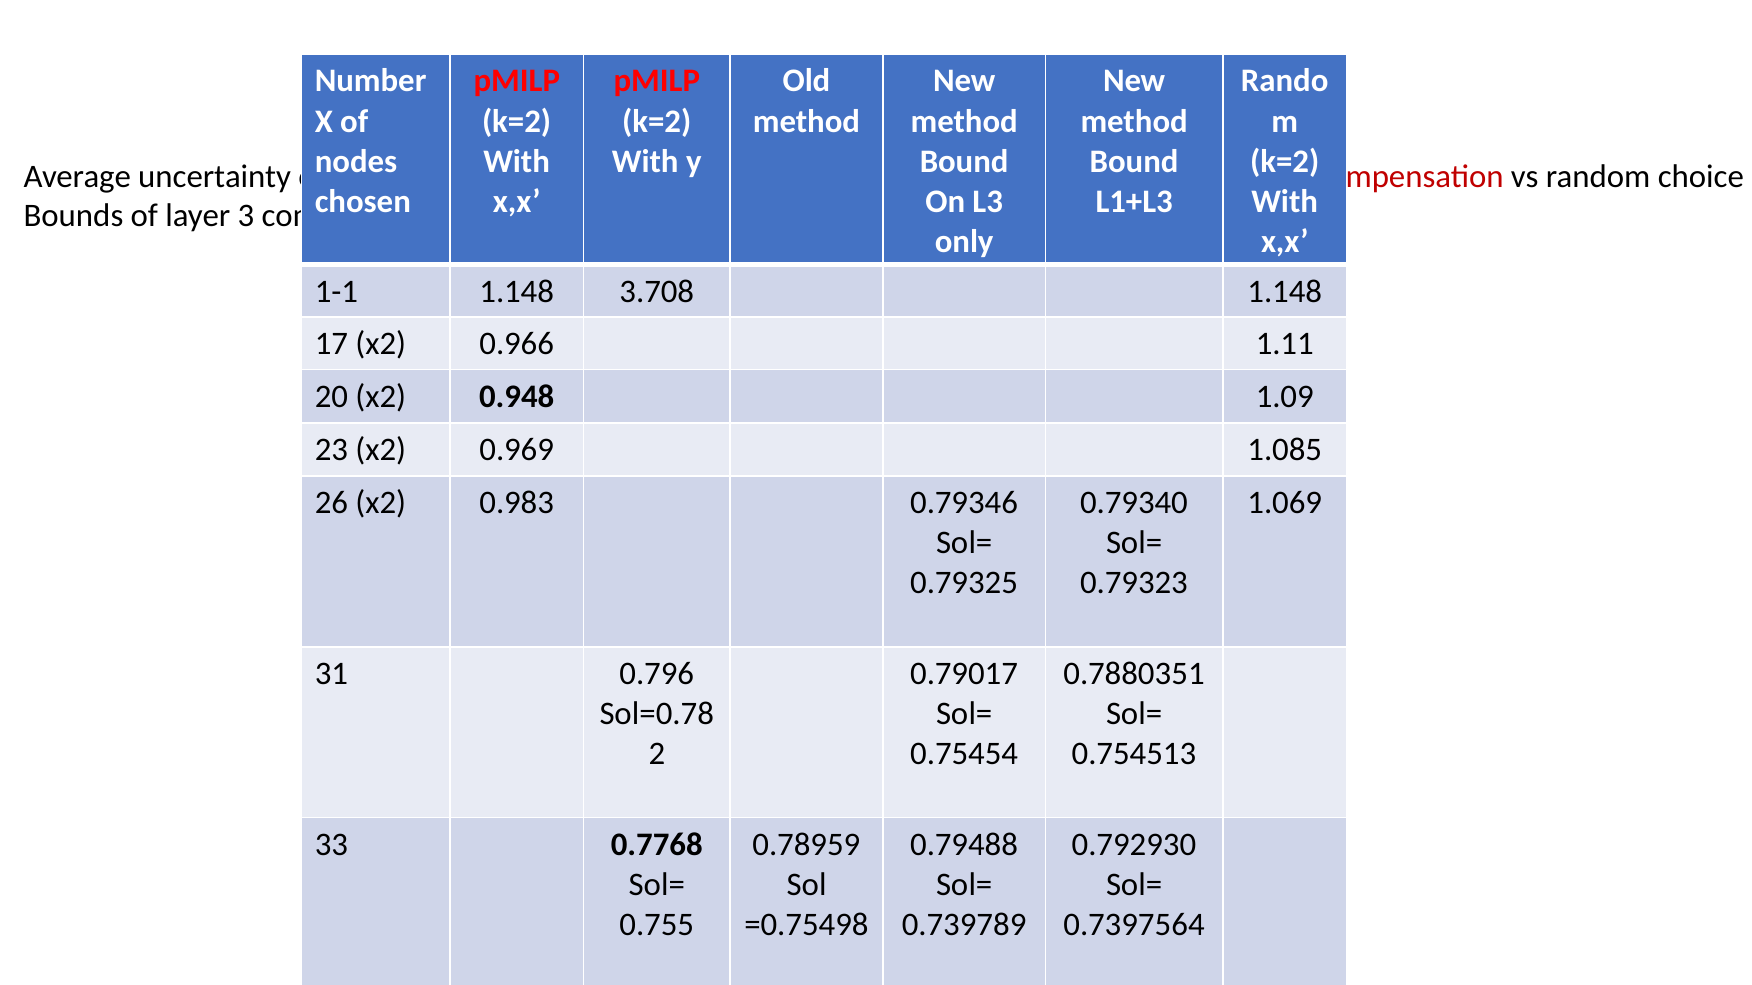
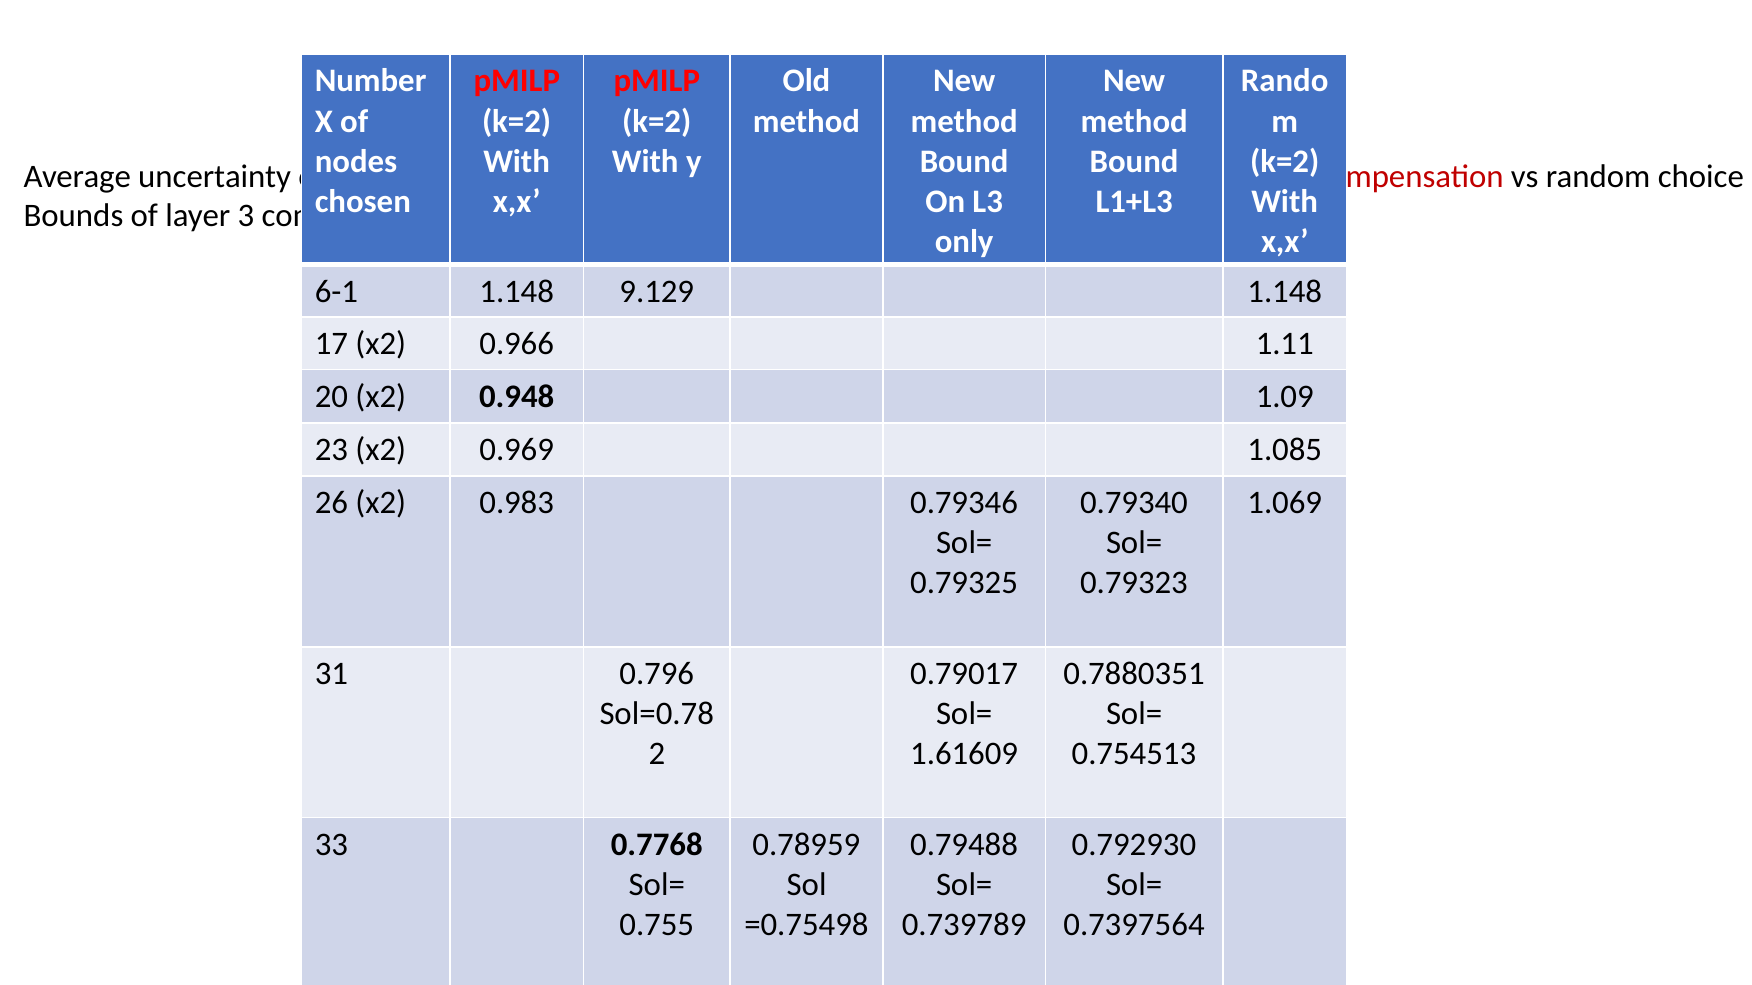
1-1: 1-1 -> 6-1
3.708: 3.708 -> 9.129
0.75454: 0.75454 -> 1.61609
